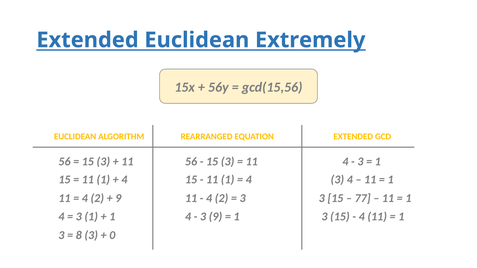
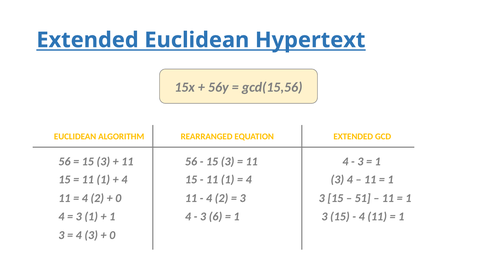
Extremely: Extremely -> Hypertext
9 at (118, 198): 9 -> 0
77: 77 -> 51
3 9: 9 -> 6
8 at (79, 235): 8 -> 4
